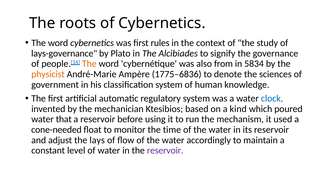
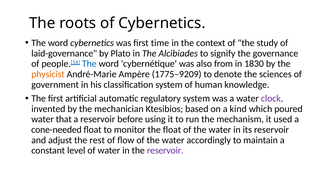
rules: rules -> time
lays-governance: lays-governance -> laid-governance
The at (89, 64) colour: orange -> blue
5834: 5834 -> 1830
1775–6836: 1775–6836 -> 1775–9209
clock colour: blue -> purple
the time: time -> float
lays: lays -> rest
